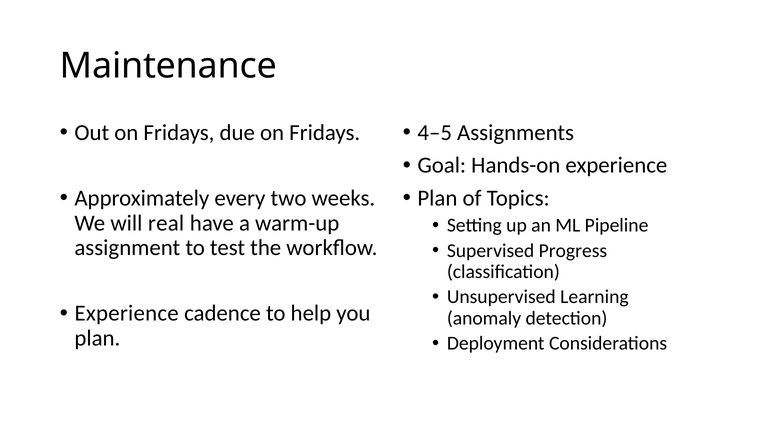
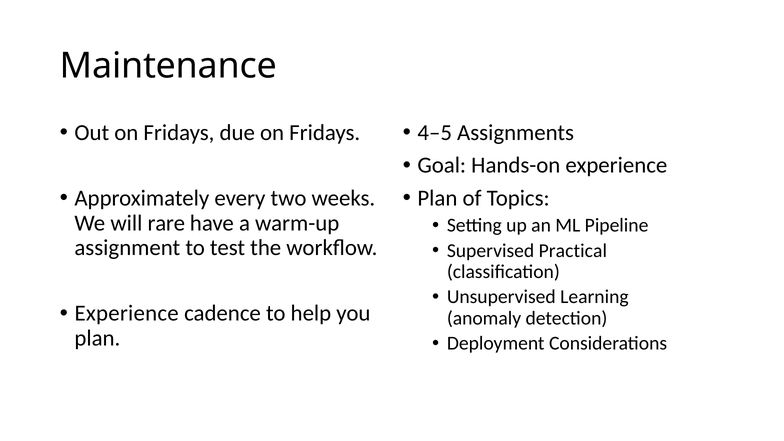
real: real -> rare
Progress: Progress -> Practical
